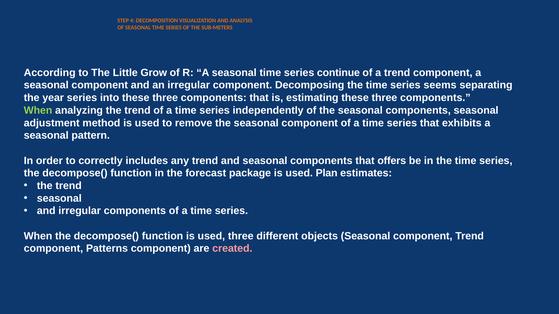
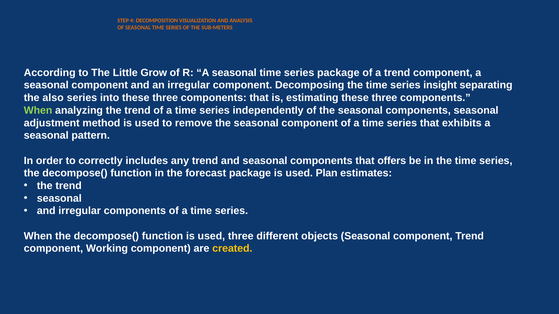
series continue: continue -> package
seems: seems -> insight
year: year -> also
Patterns: Patterns -> Working
created colour: pink -> yellow
